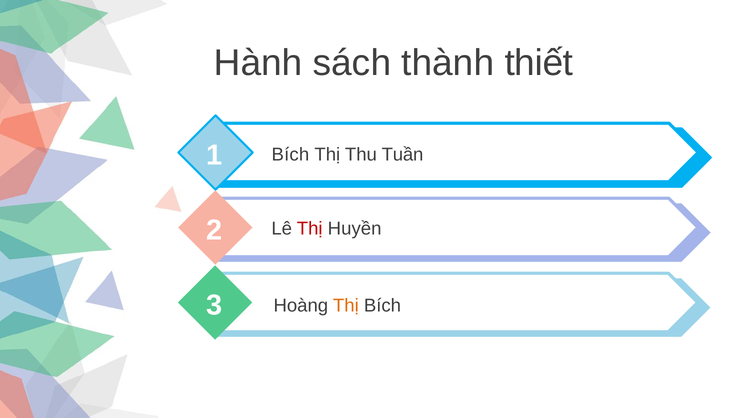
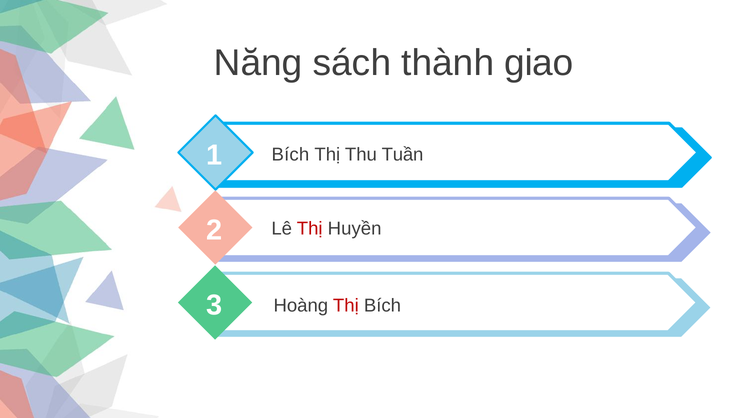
Hành: Hành -> Năng
thiết: thiết -> giao
Thị at (346, 305) colour: orange -> red
